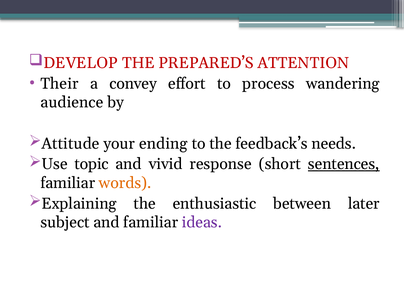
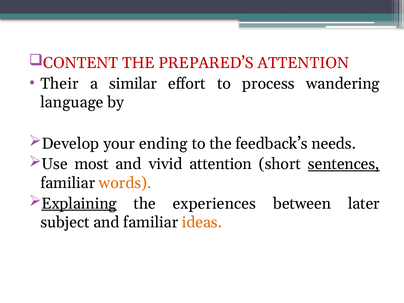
DEVELOP: DEVELOP -> CONTENT
convey: convey -> similar
audience: audience -> language
Attitude: Attitude -> Develop
topic: topic -> most
vivid response: response -> attention
Explaining underline: none -> present
enthusiastic: enthusiastic -> experiences
ideas colour: purple -> orange
